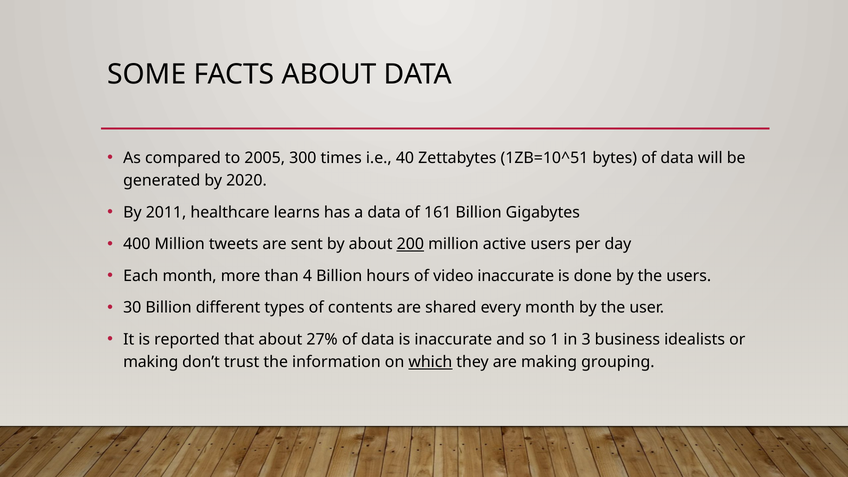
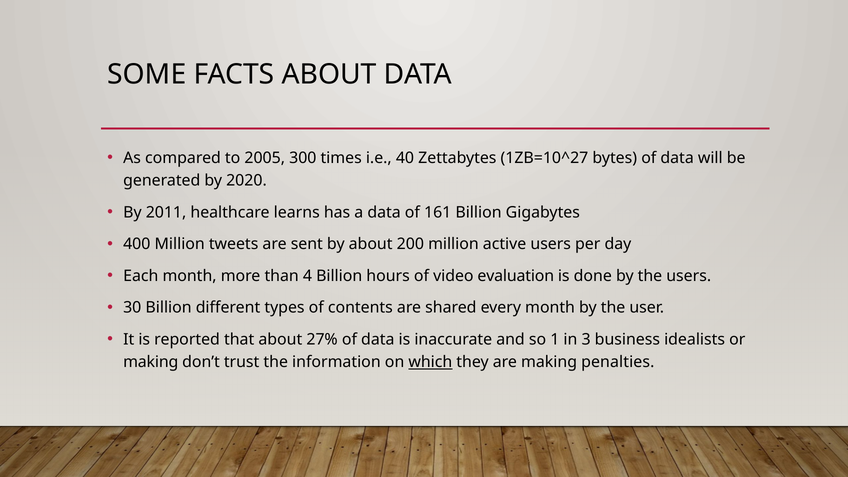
1ZB=10^51: 1ZB=10^51 -> 1ZB=10^27
200 underline: present -> none
video inaccurate: inaccurate -> evaluation
grouping: grouping -> penalties
